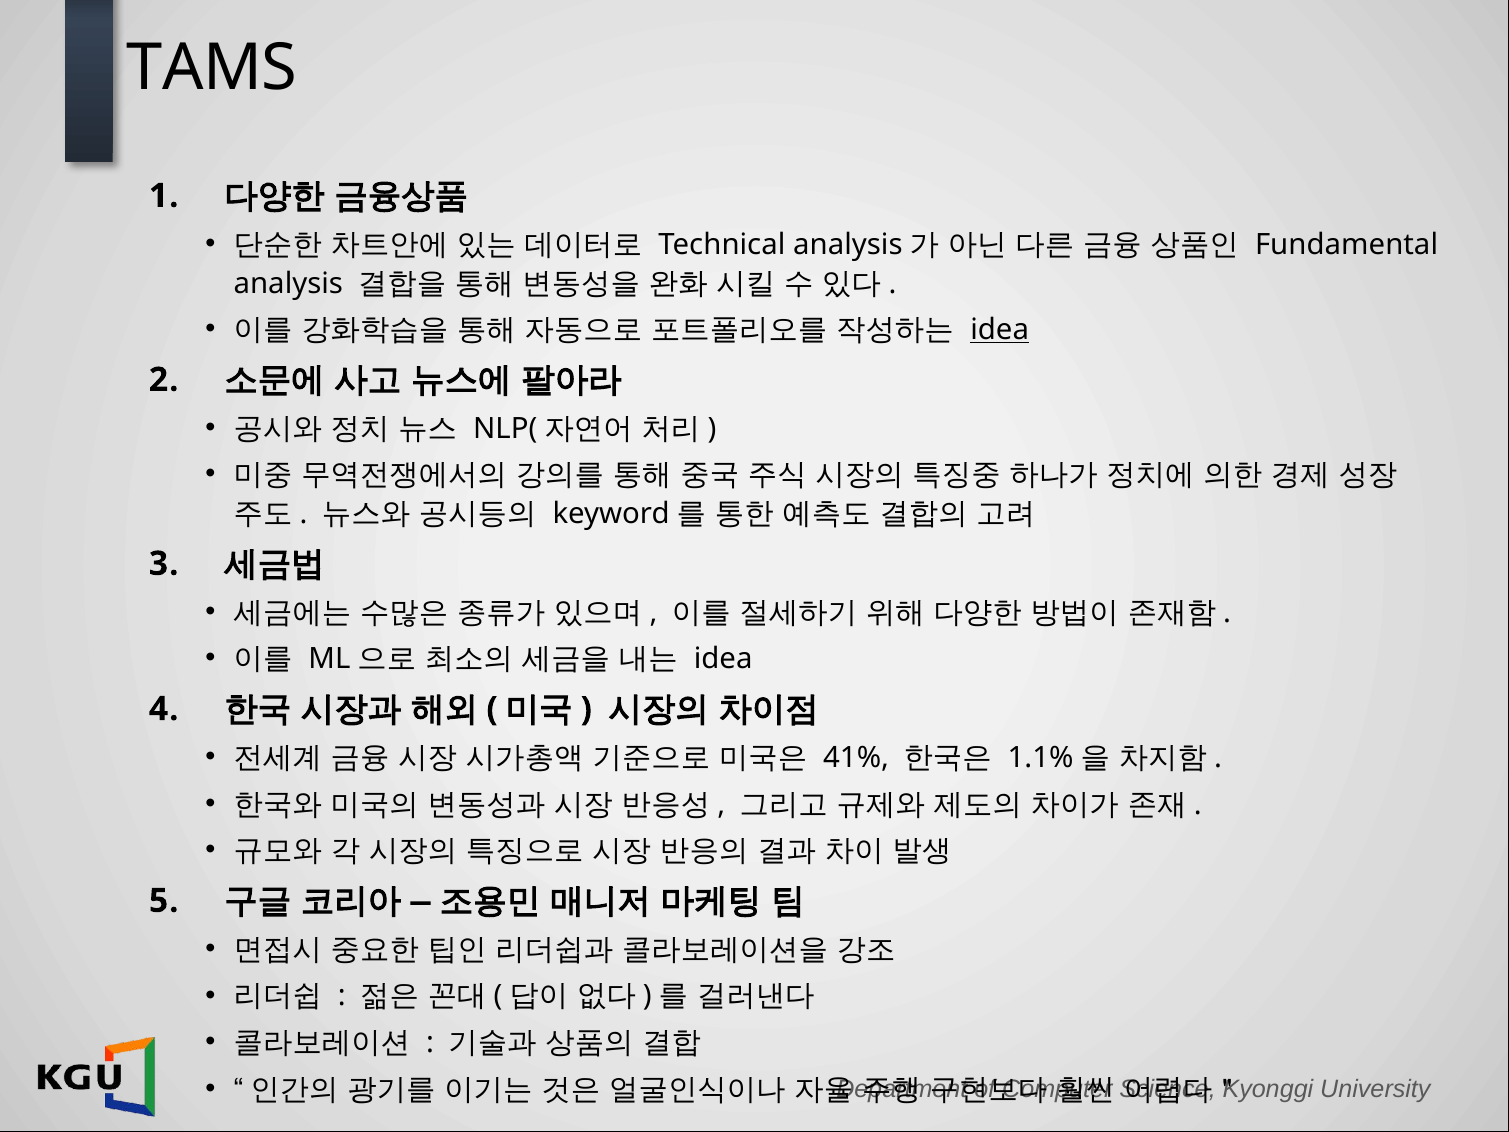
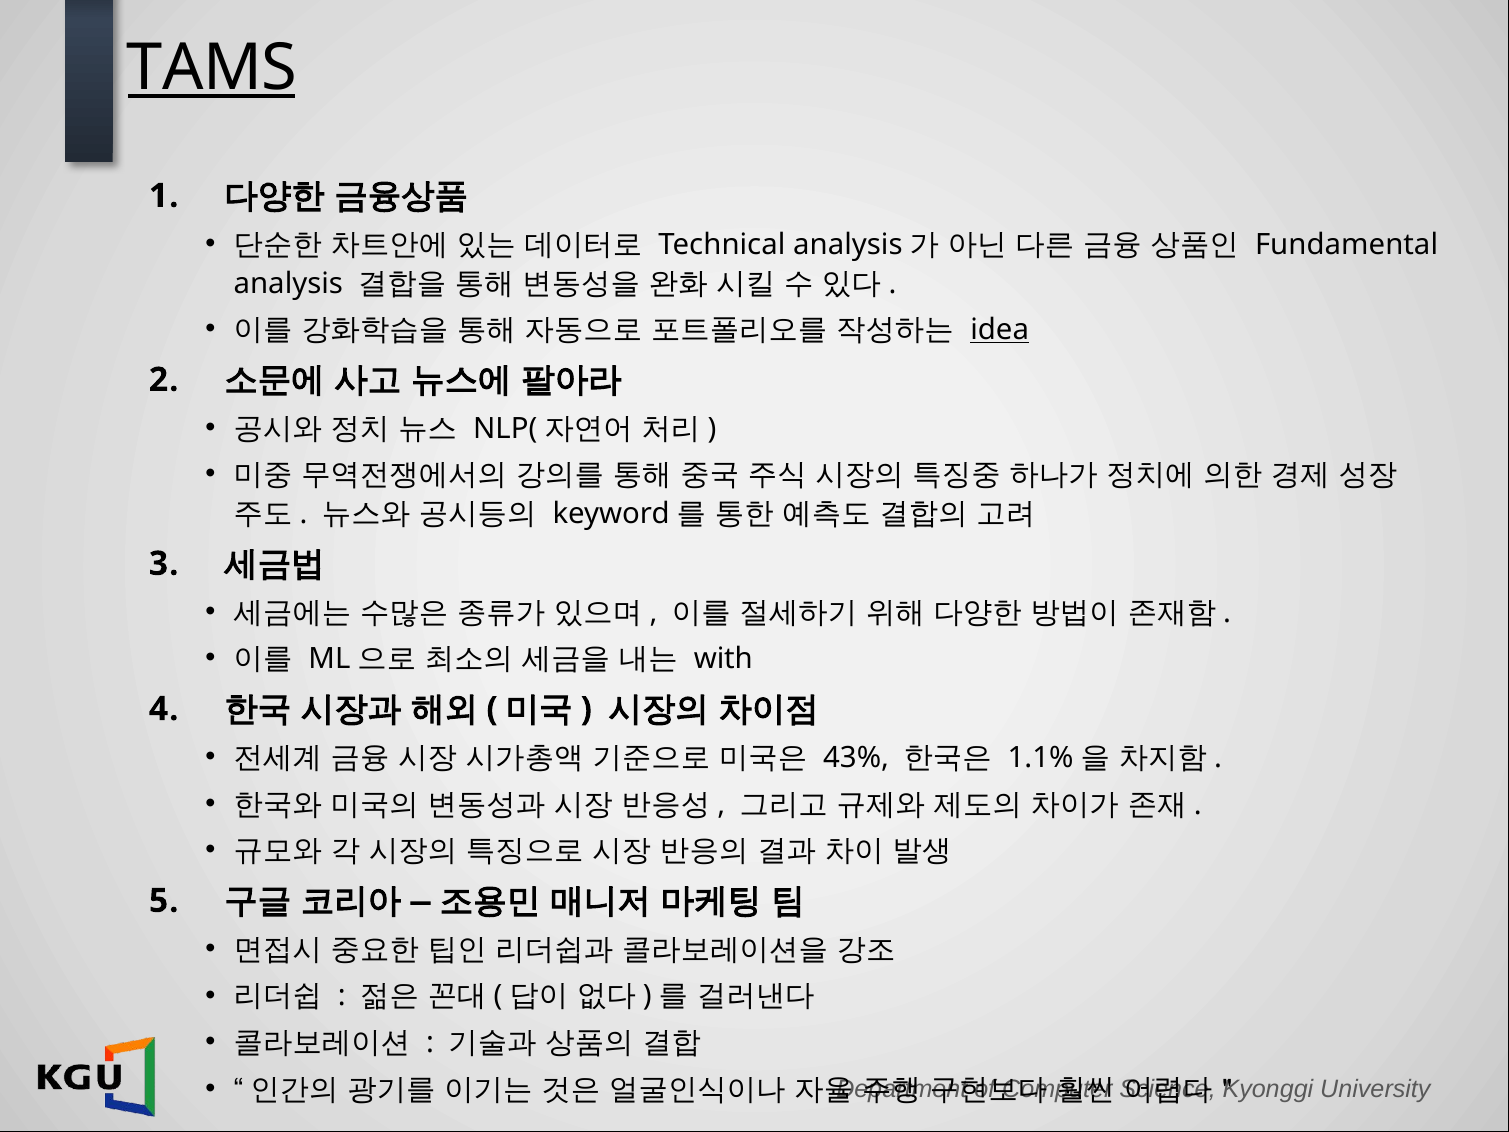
TAMS underline: none -> present
idea at (723, 659): idea -> with
41%: 41% -> 43%
